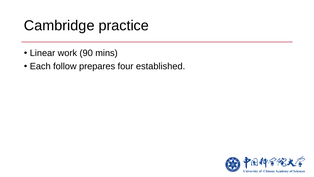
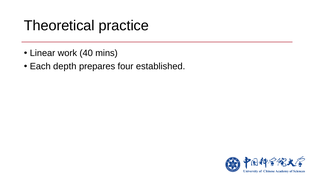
Cambridge: Cambridge -> Theoretical
90: 90 -> 40
follow: follow -> depth
